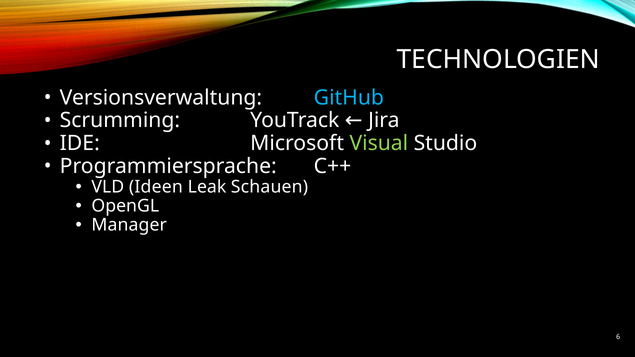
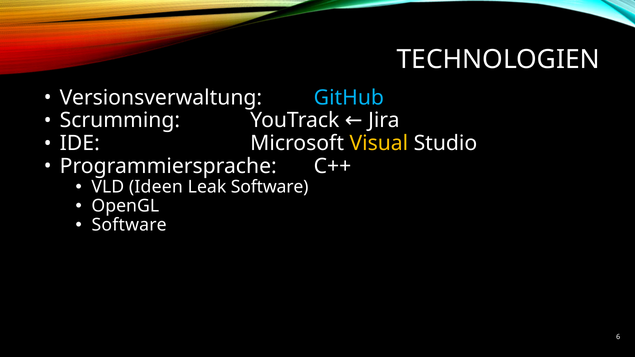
Visual colour: light green -> yellow
Leak Schauen: Schauen -> Software
Manager at (129, 225): Manager -> Software
